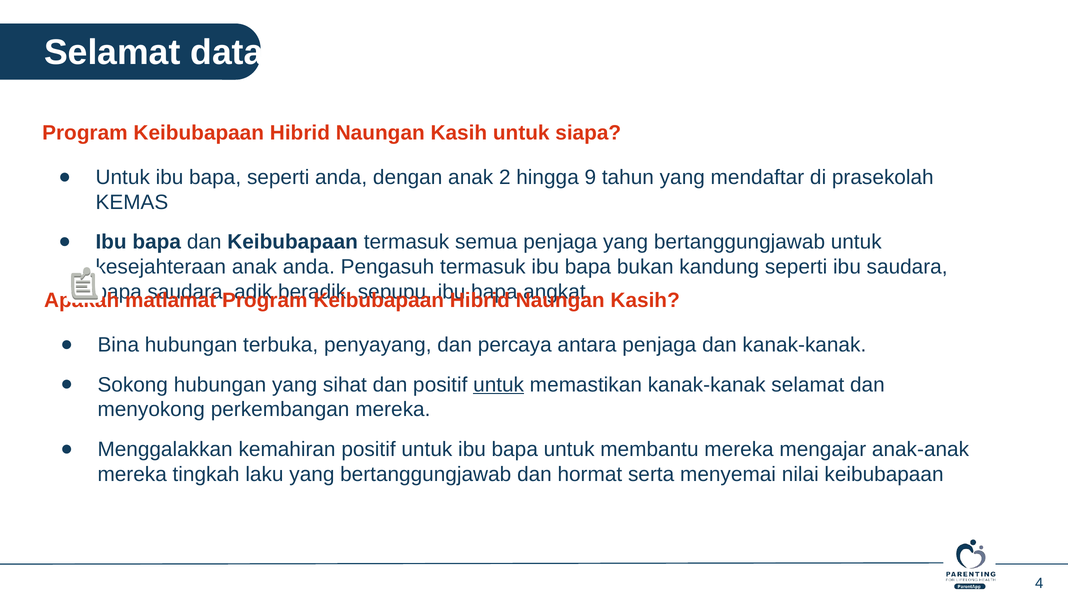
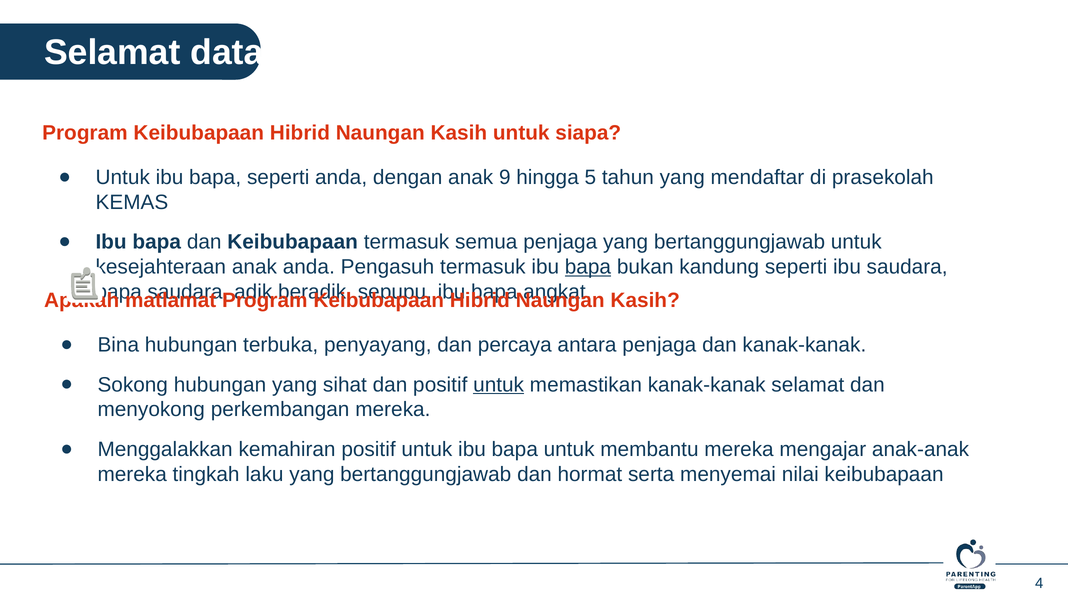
2: 2 -> 9
9: 9 -> 5
bapa at (588, 267) underline: none -> present
